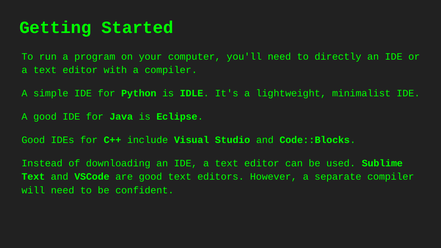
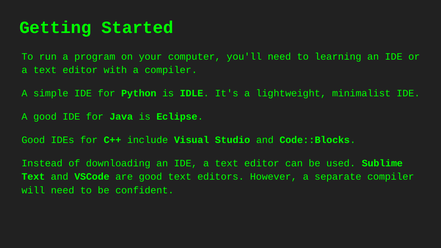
directly: directly -> learning
